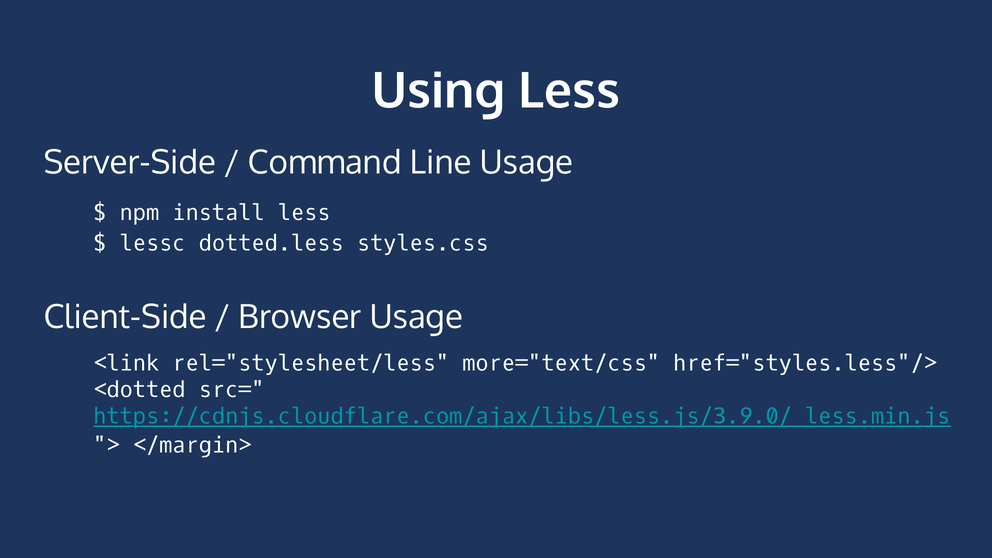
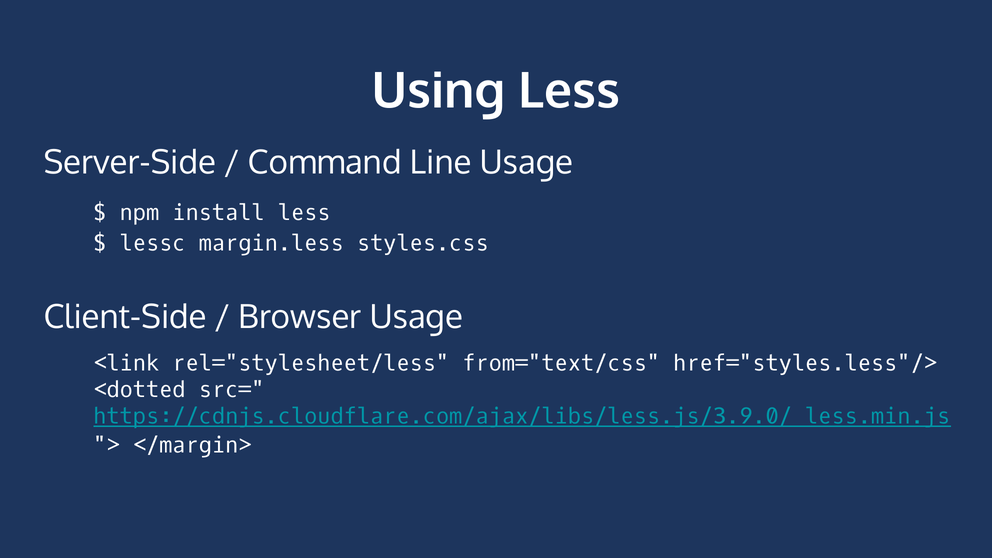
dotted.less: dotted.less -> margin.less
more="text/css: more="text/css -> from="text/css
